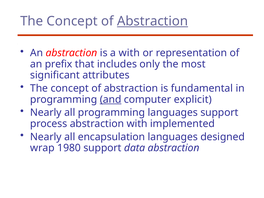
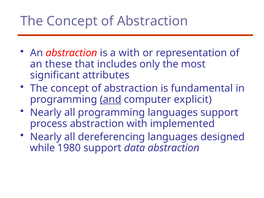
Abstraction at (153, 21) underline: present -> none
prefix: prefix -> these
encapsulation: encapsulation -> dereferencing
wrap: wrap -> while
